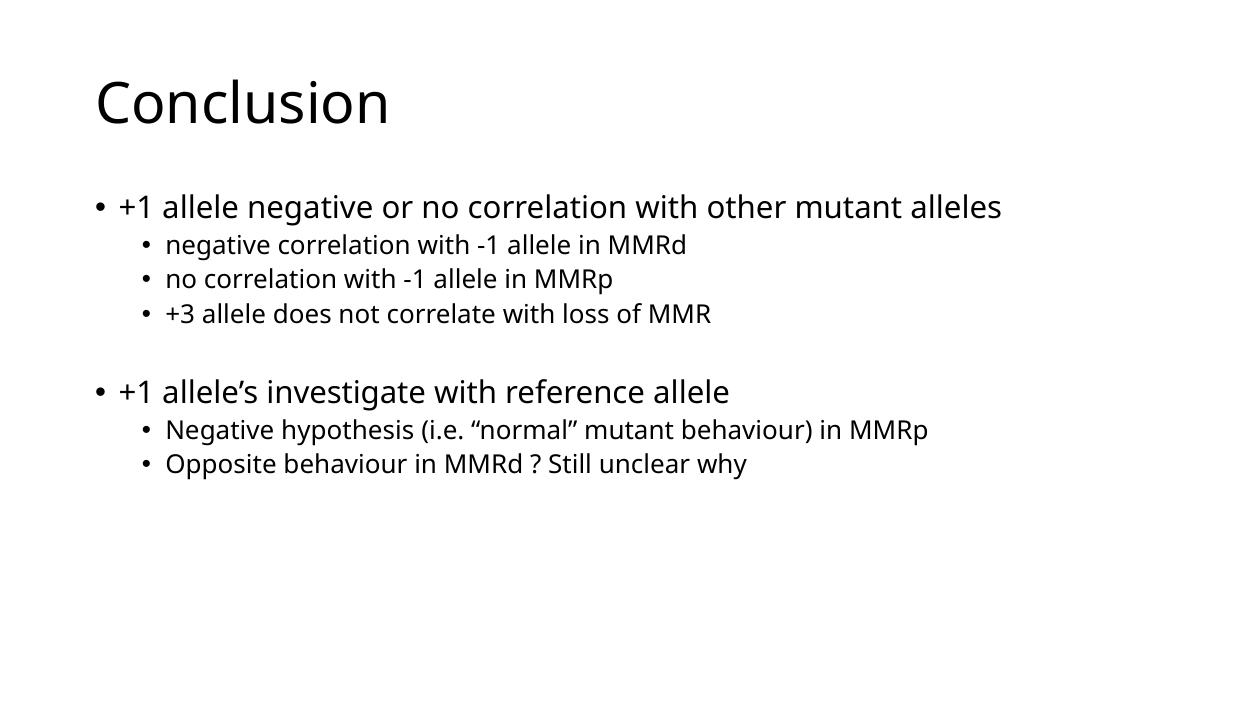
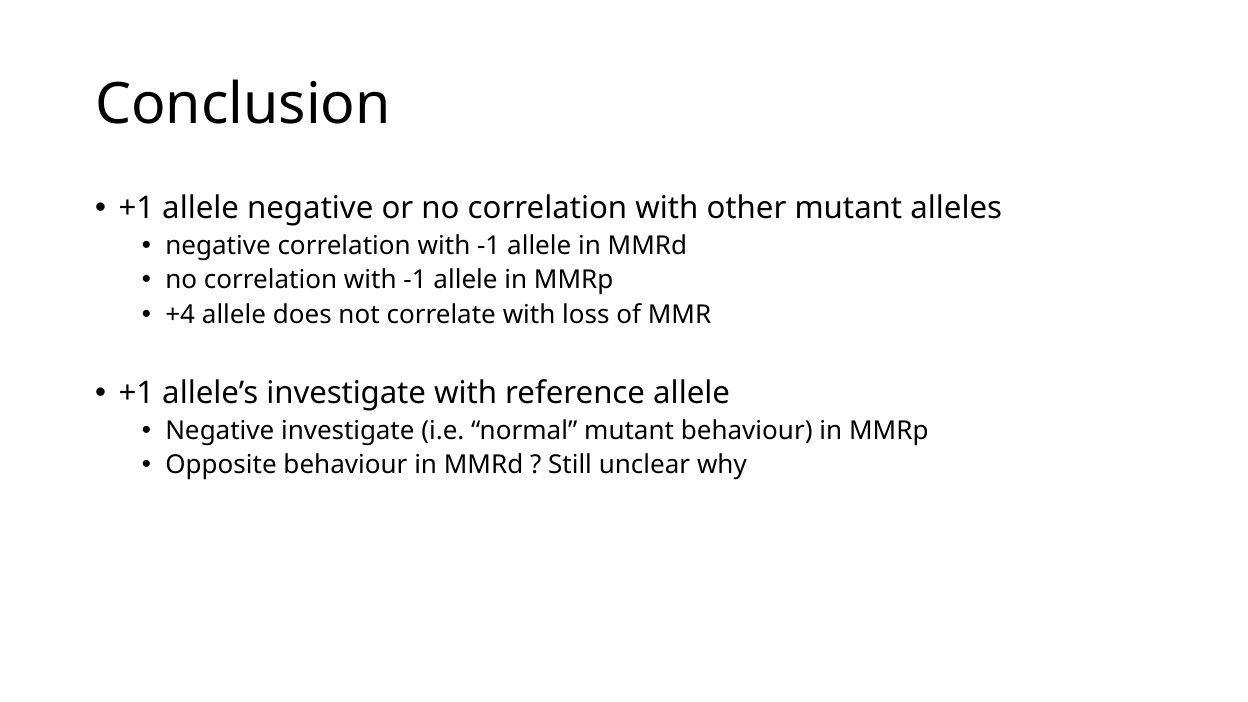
+3: +3 -> +4
Negative hypothesis: hypothesis -> investigate
